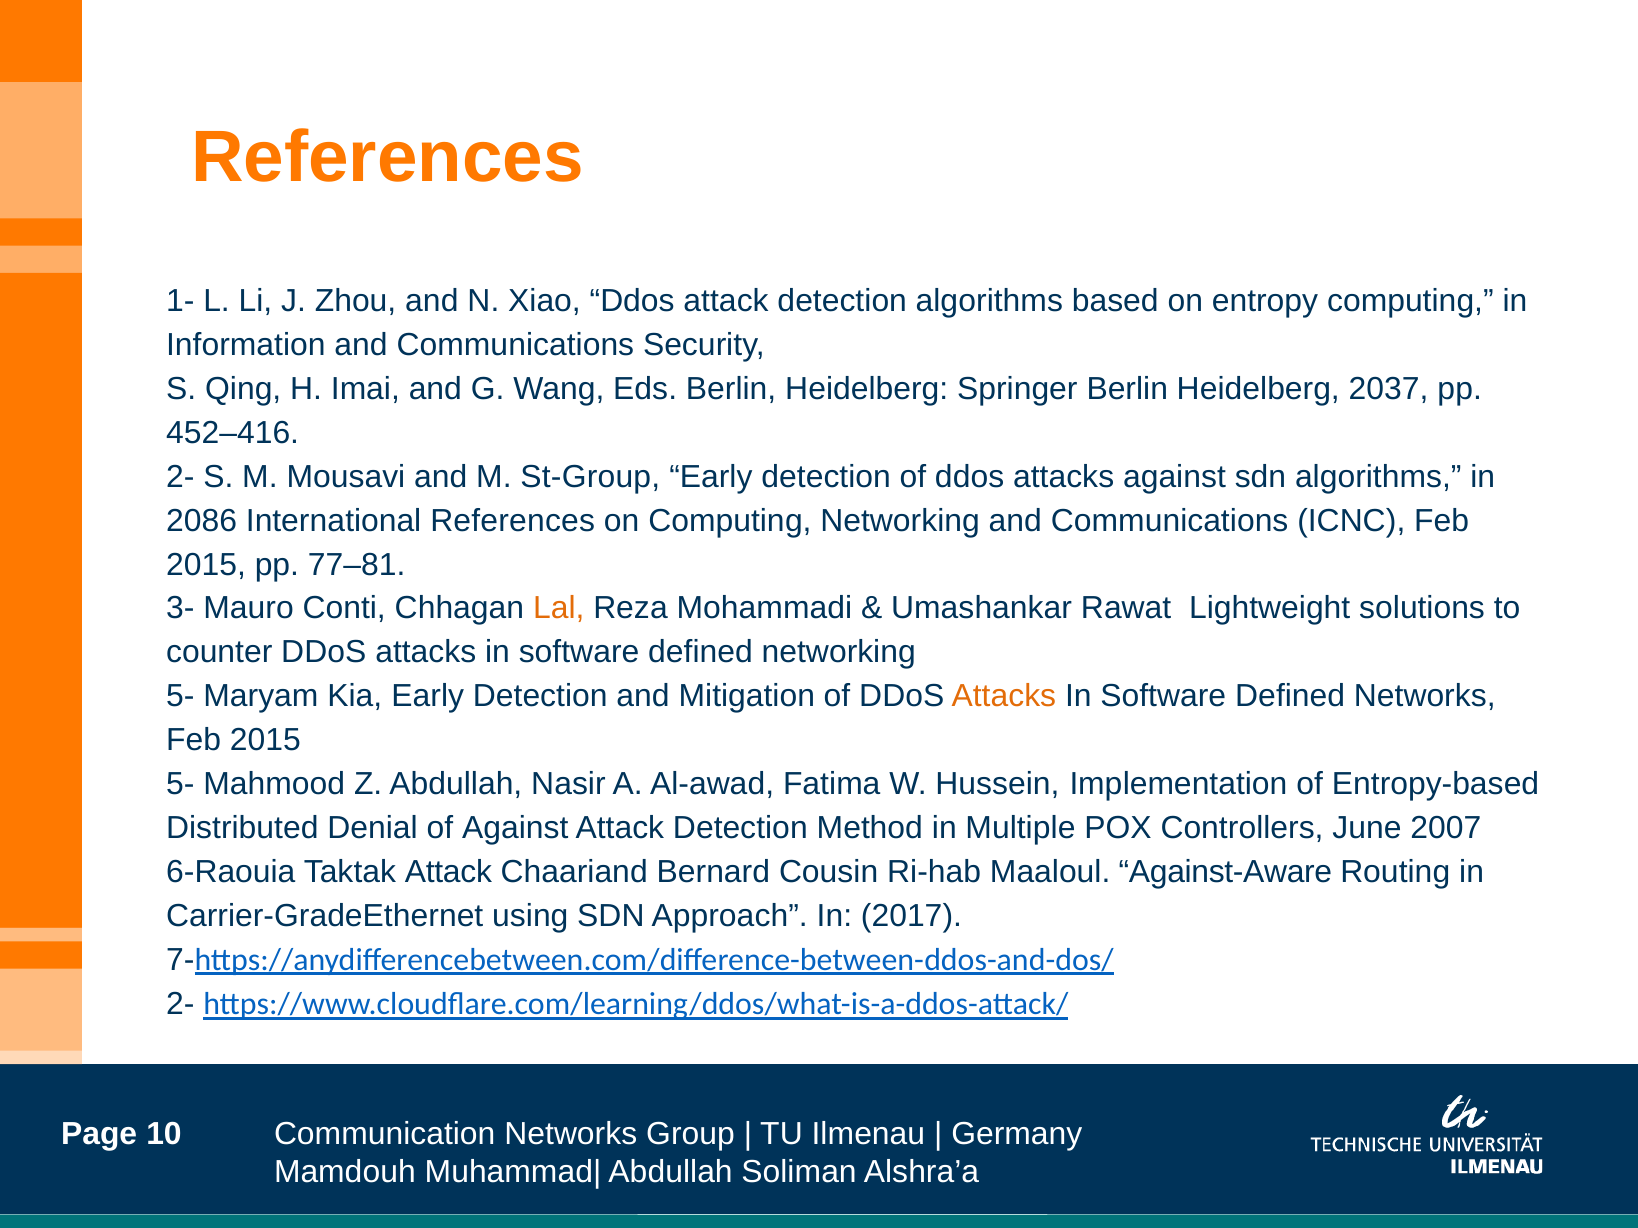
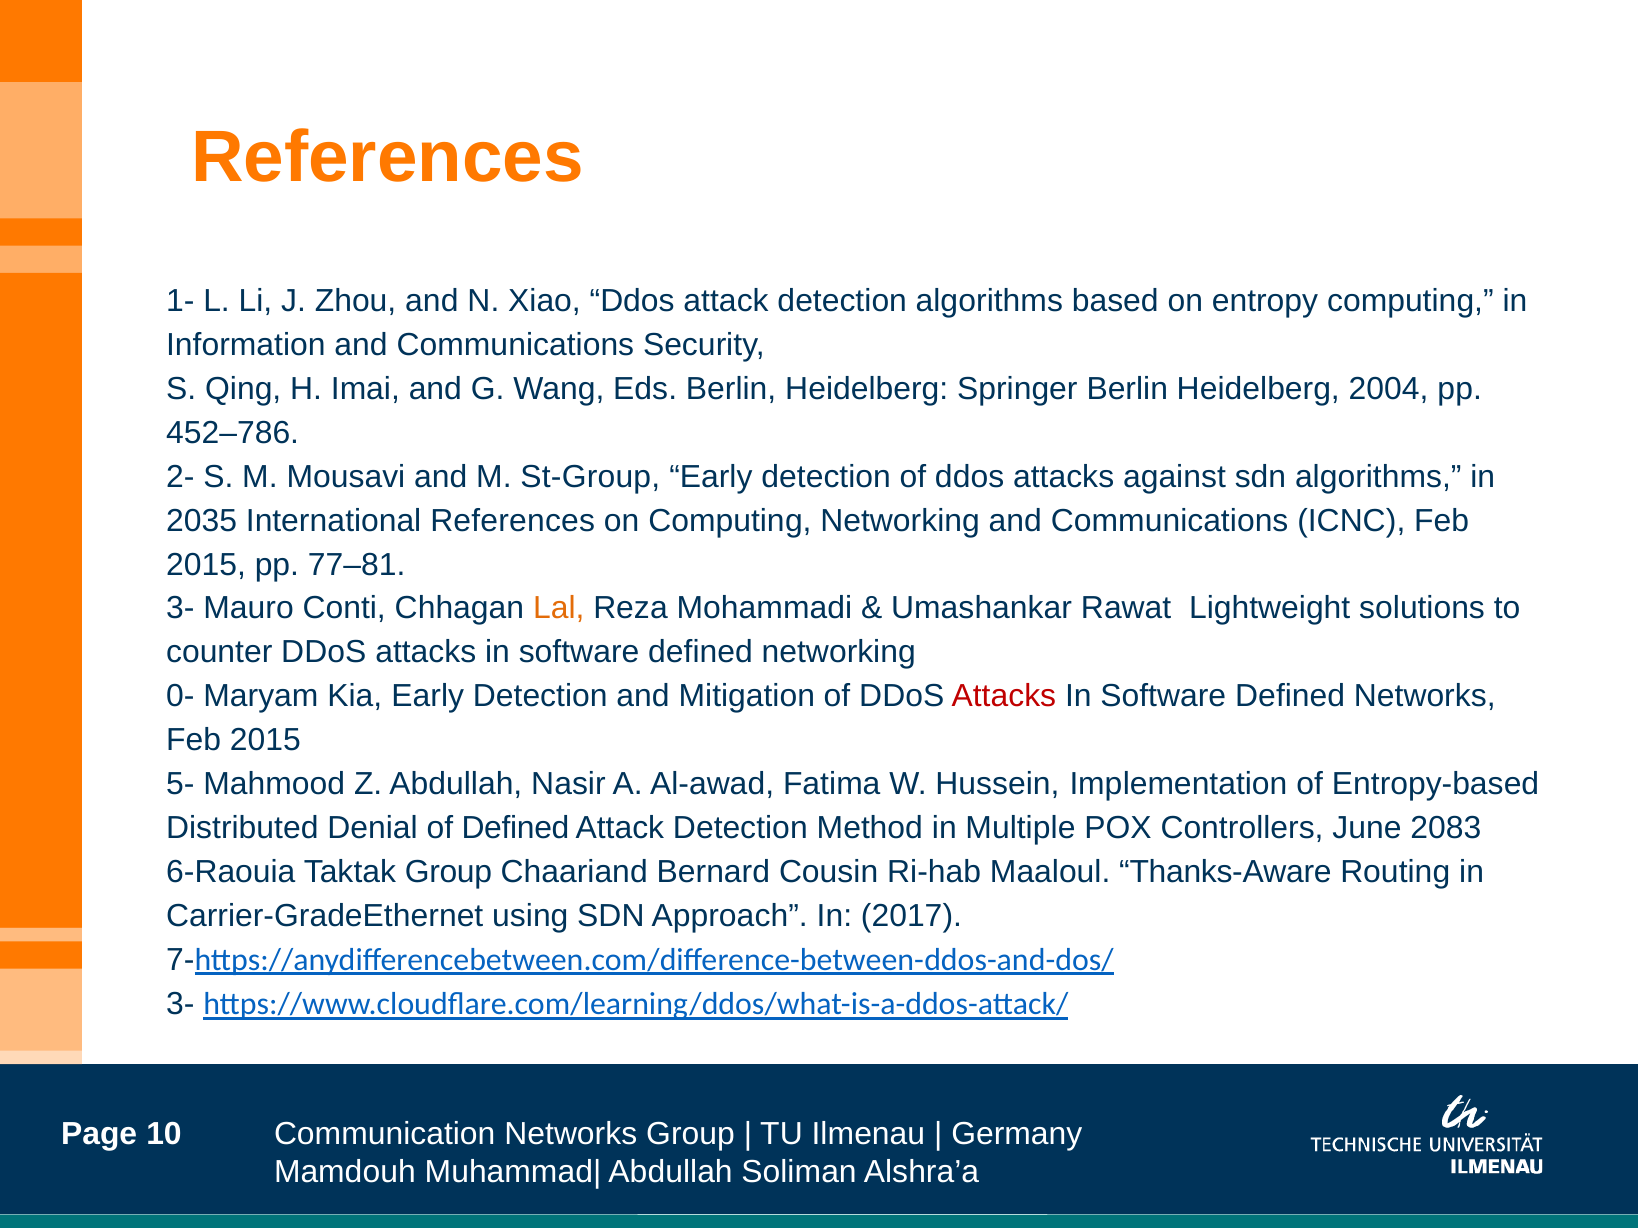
2037: 2037 -> 2004
452–416: 452–416 -> 452–786
2086: 2086 -> 2035
5- at (180, 697): 5- -> 0-
Attacks at (1004, 697) colour: orange -> red
of Against: Against -> Defined
2007: 2007 -> 2083
Taktak Attack: Attack -> Group
Against-Aware: Against-Aware -> Thanks-Aware
2- at (180, 1005): 2- -> 3-
